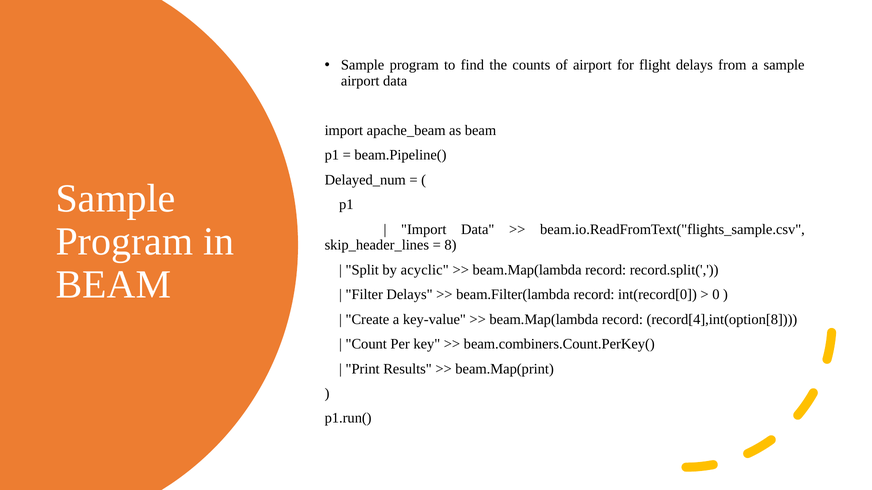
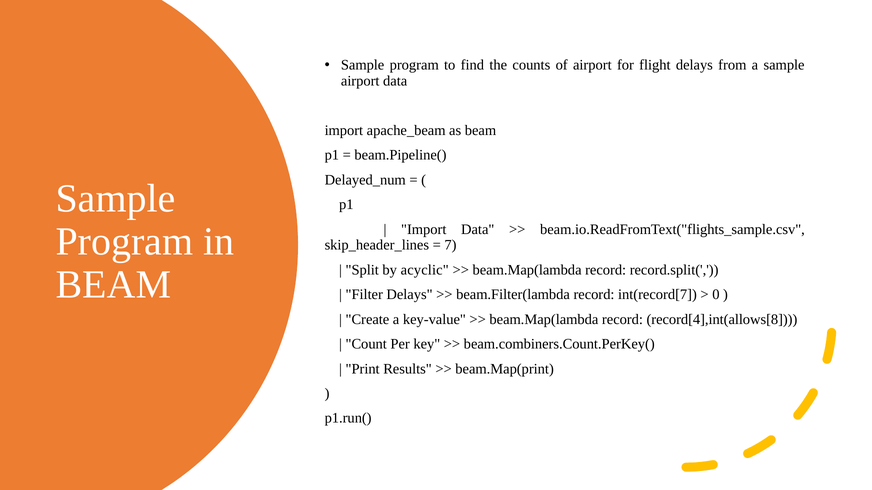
8: 8 -> 7
int(record[0: int(record[0 -> int(record[7
record[4],int(option[8: record[4],int(option[8 -> record[4],int(allows[8
